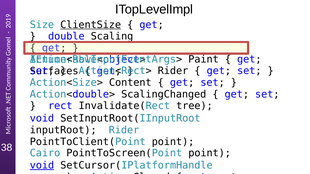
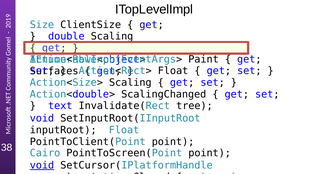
ClientSize underline: present -> none
Rider at (173, 71): Rider -> Float
Action<Size> Content: Content -> Scaling
rect: rect -> text
inputRoot Rider: Rider -> Float
